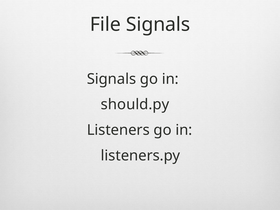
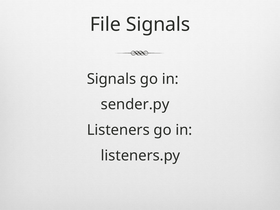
should.py: should.py -> sender.py
